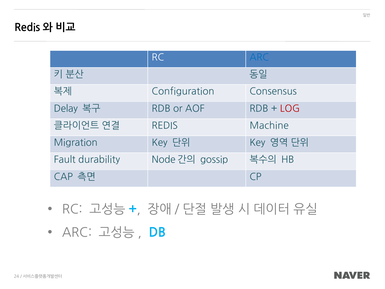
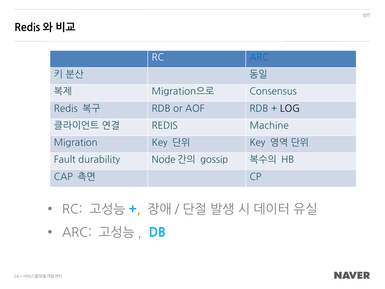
Configuration: Configuration -> Migration으로
Delay at (66, 109): Delay -> Redis
LOG colour: red -> black
